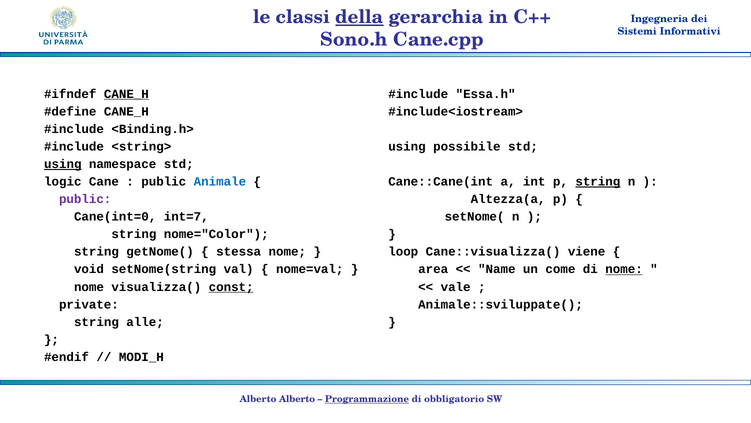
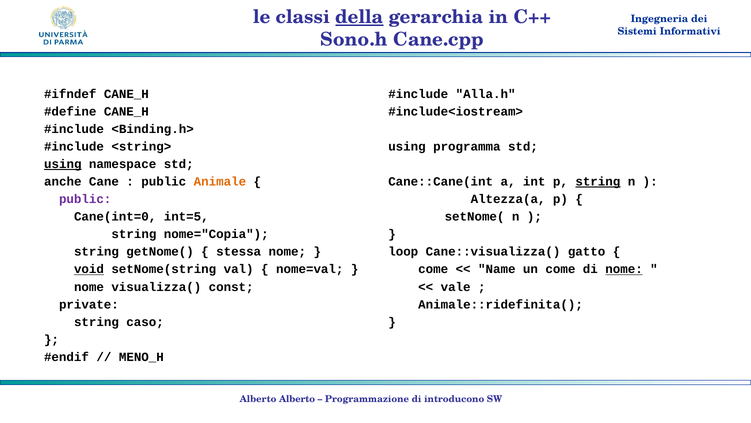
CANE_H at (126, 94) underline: present -> none
Essa.h: Essa.h -> Alla.h
possibile: possibile -> programma
logic: logic -> anche
Animale colour: blue -> orange
int=7: int=7 -> int=5
nome="Color: nome="Color -> nome="Copia
viene: viene -> gatto
void underline: none -> present
area at (433, 269): area -> come
const underline: present -> none
Animale::sviluppate(: Animale::sviluppate( -> Animale::ridefinita(
alle: alle -> caso
MODI_H: MODI_H -> MENO_H
Programmazione underline: present -> none
obbligatorio: obbligatorio -> introducono
